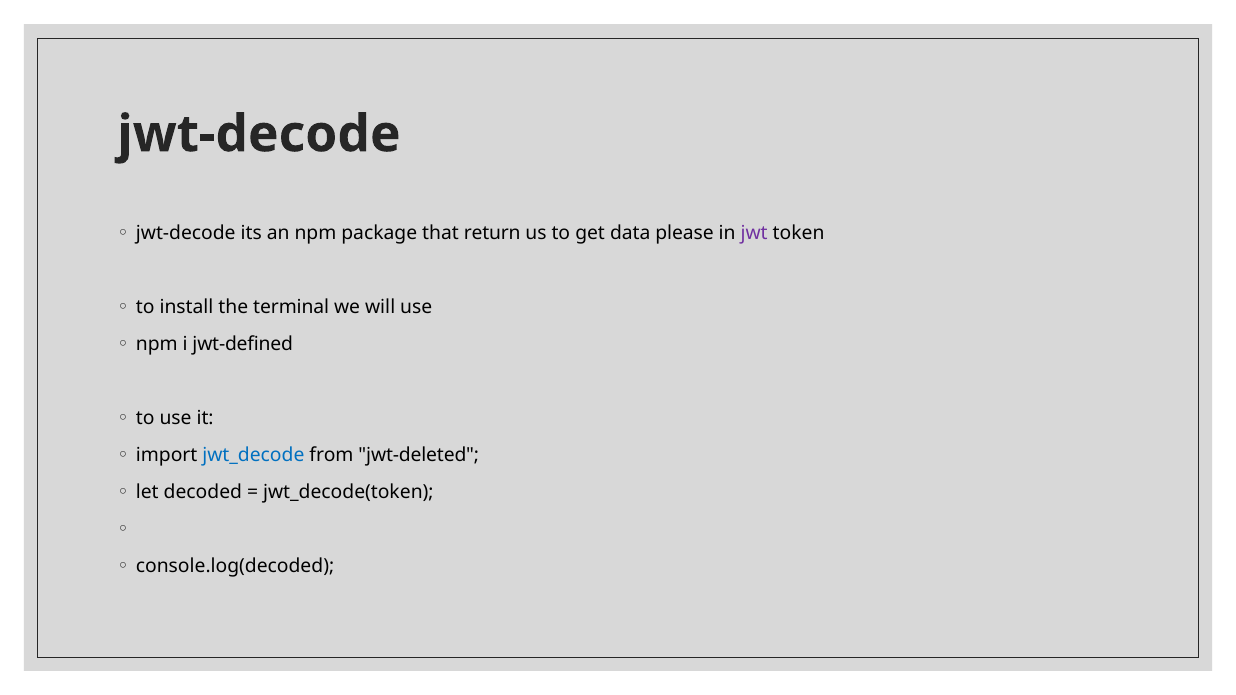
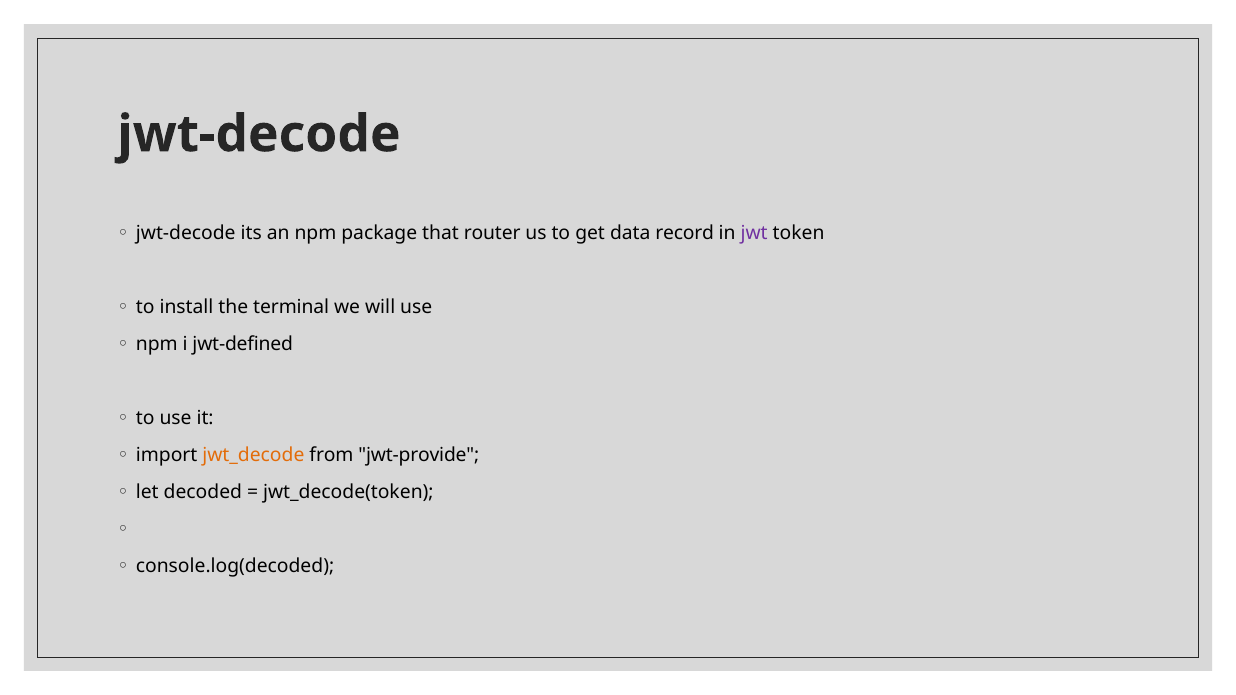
return: return -> router
please: please -> record
jwt_decode colour: blue -> orange
jwt-deleted: jwt-deleted -> jwt-provide
